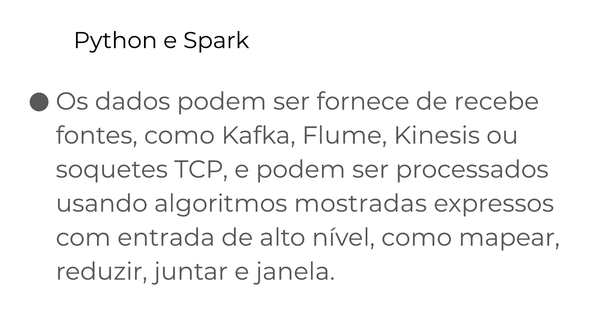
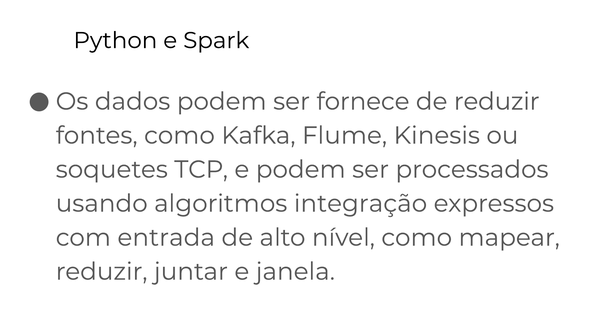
de recebe: recebe -> reduzir
mostradas: mostradas -> integração
